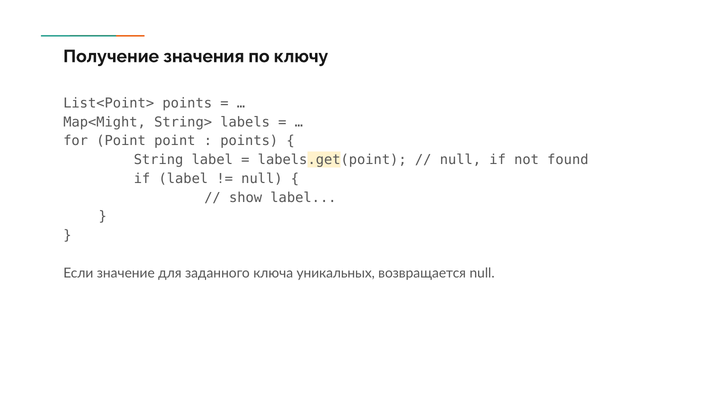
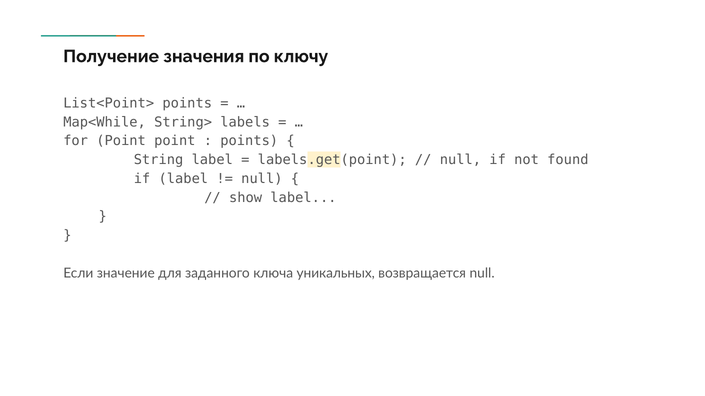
Map<Might: Map<Might -> Map<While
